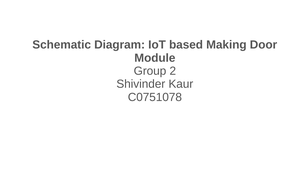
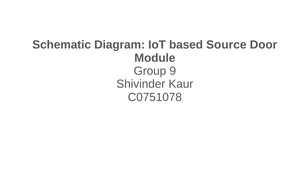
Making: Making -> Source
2: 2 -> 9
